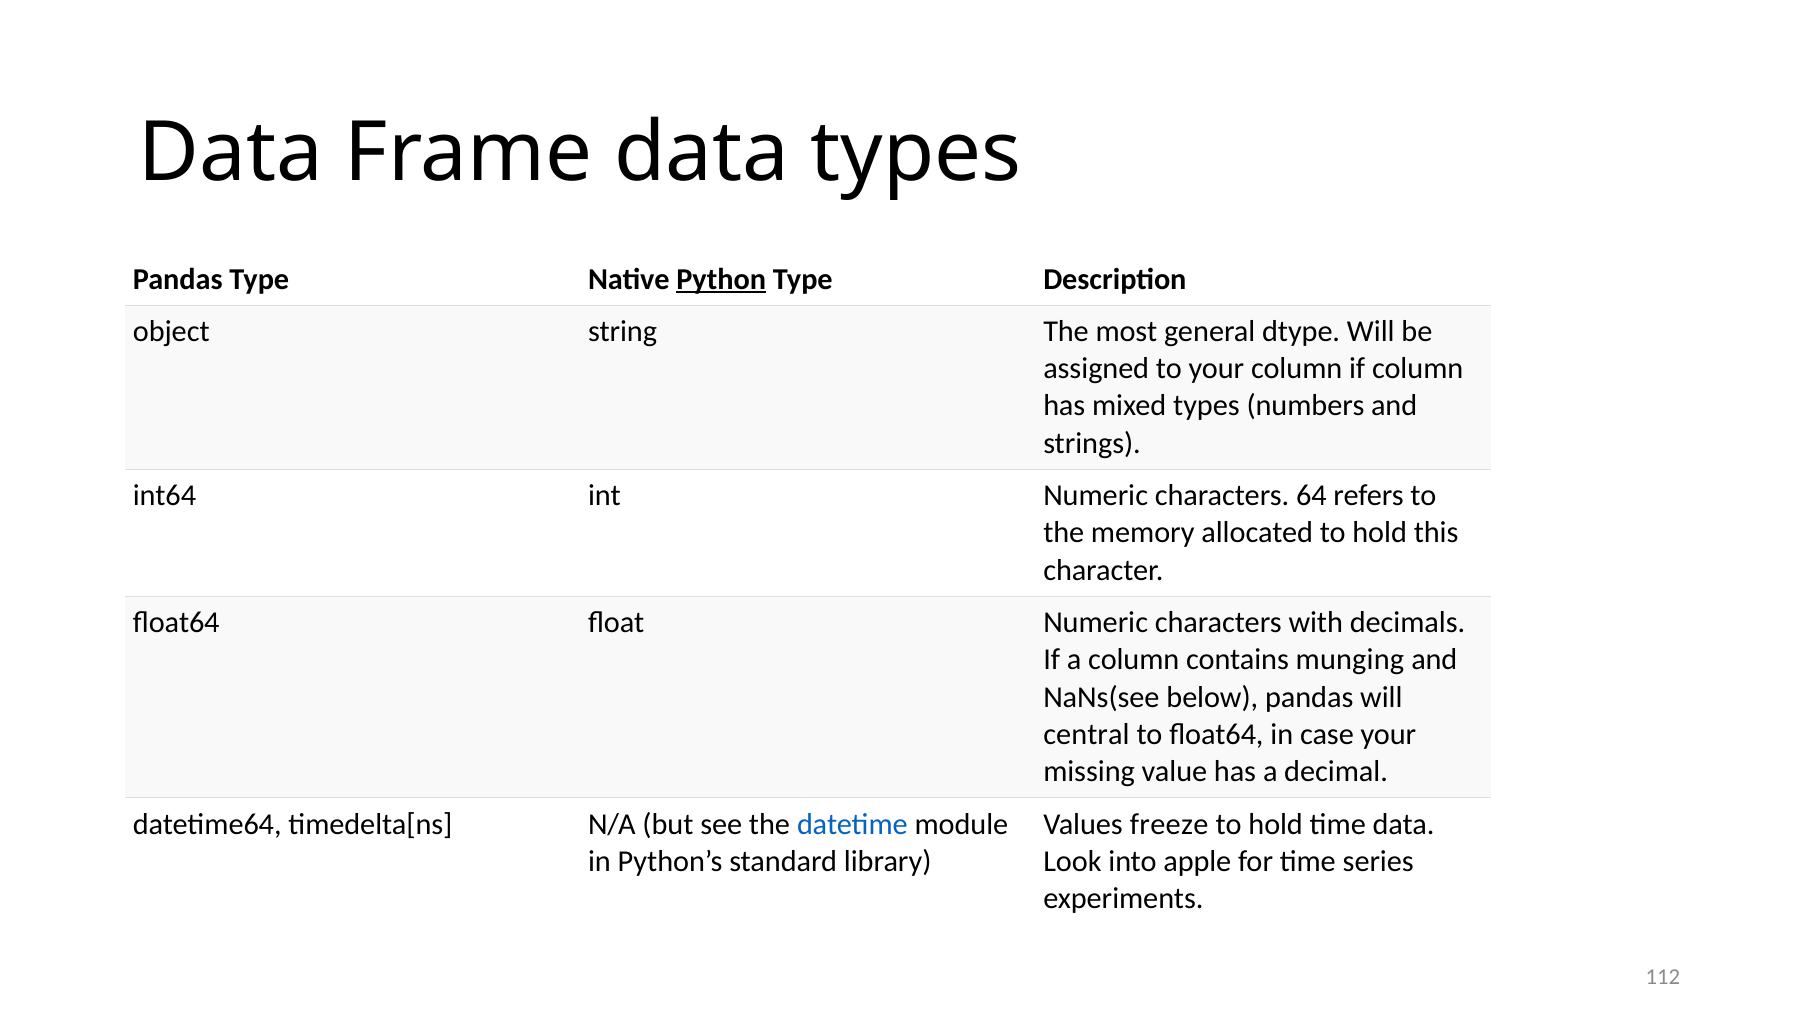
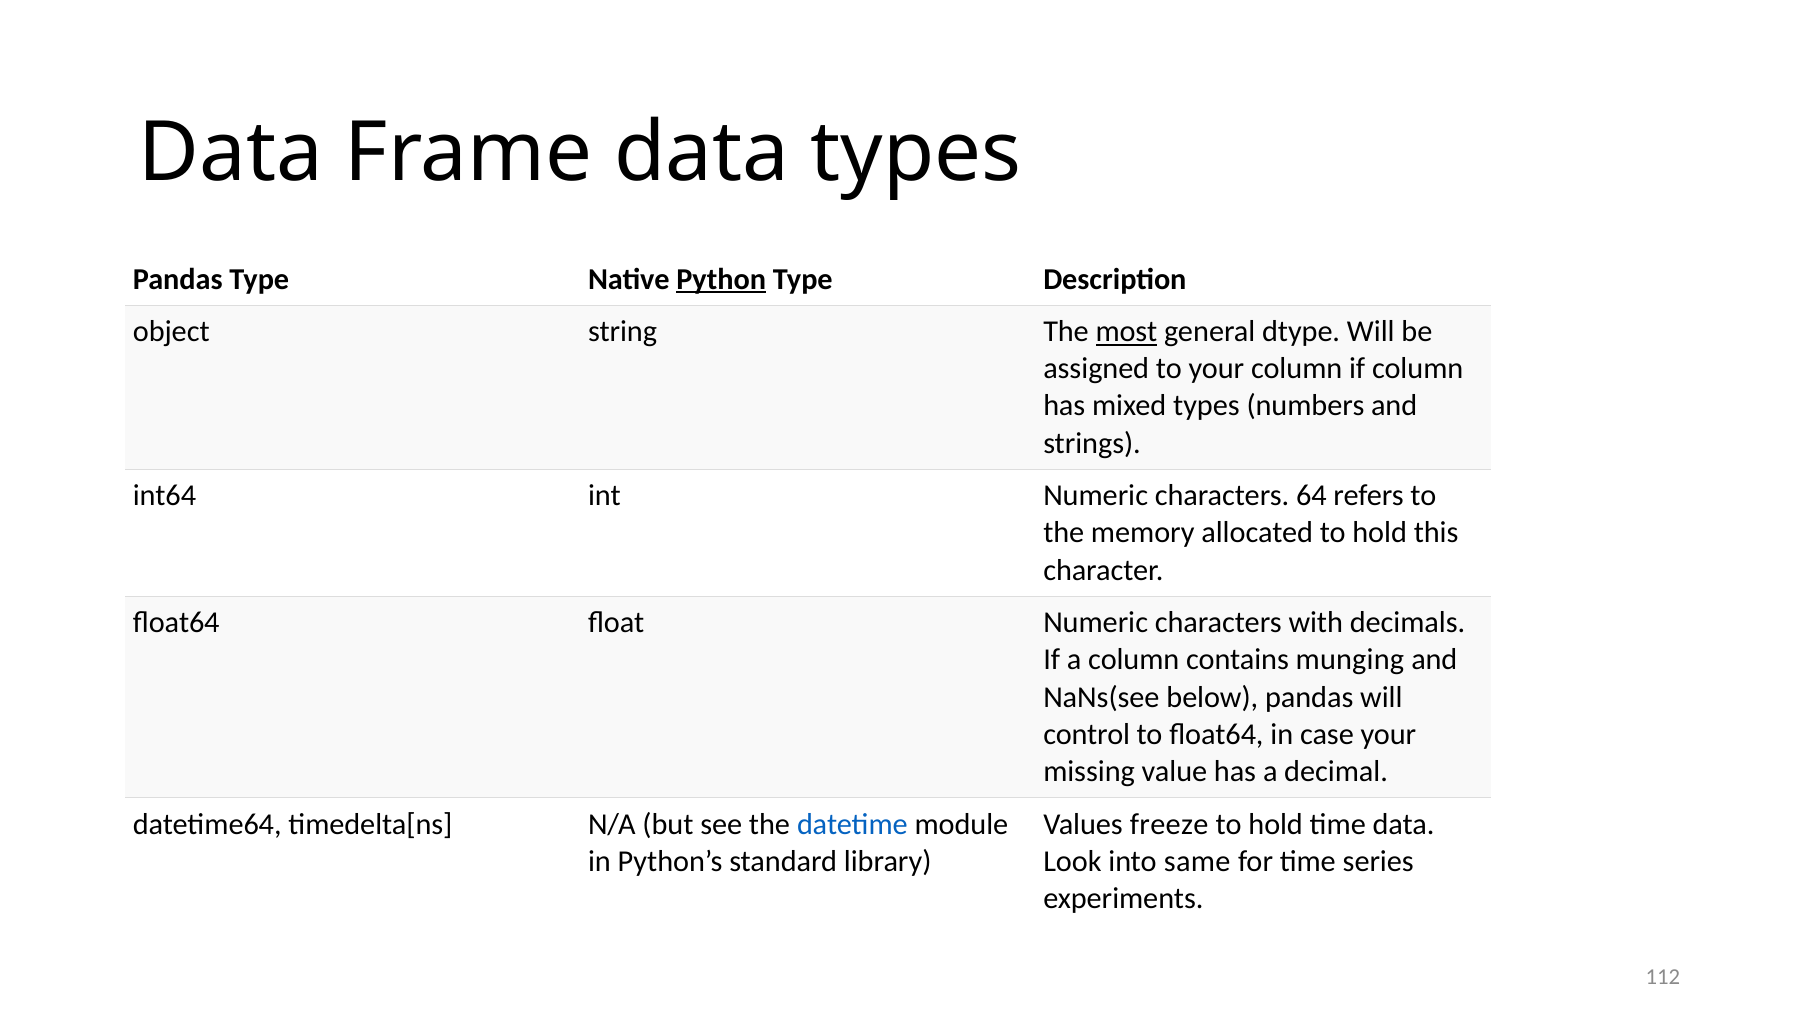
most underline: none -> present
central: central -> control
apple: apple -> same
